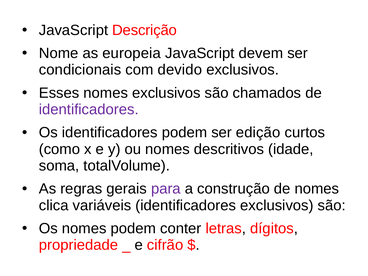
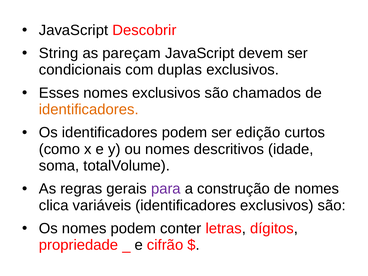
Descrição: Descrição -> Descobrir
Nome: Nome -> String
europeia: europeia -> pareçam
devido: devido -> duplas
identificadores at (89, 109) colour: purple -> orange
